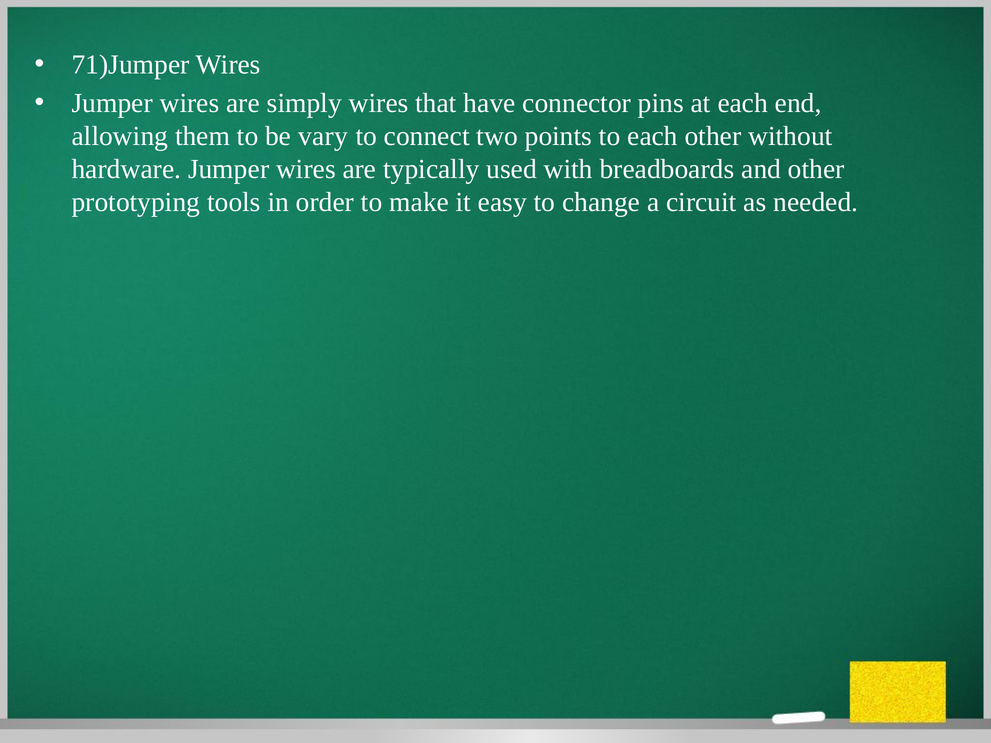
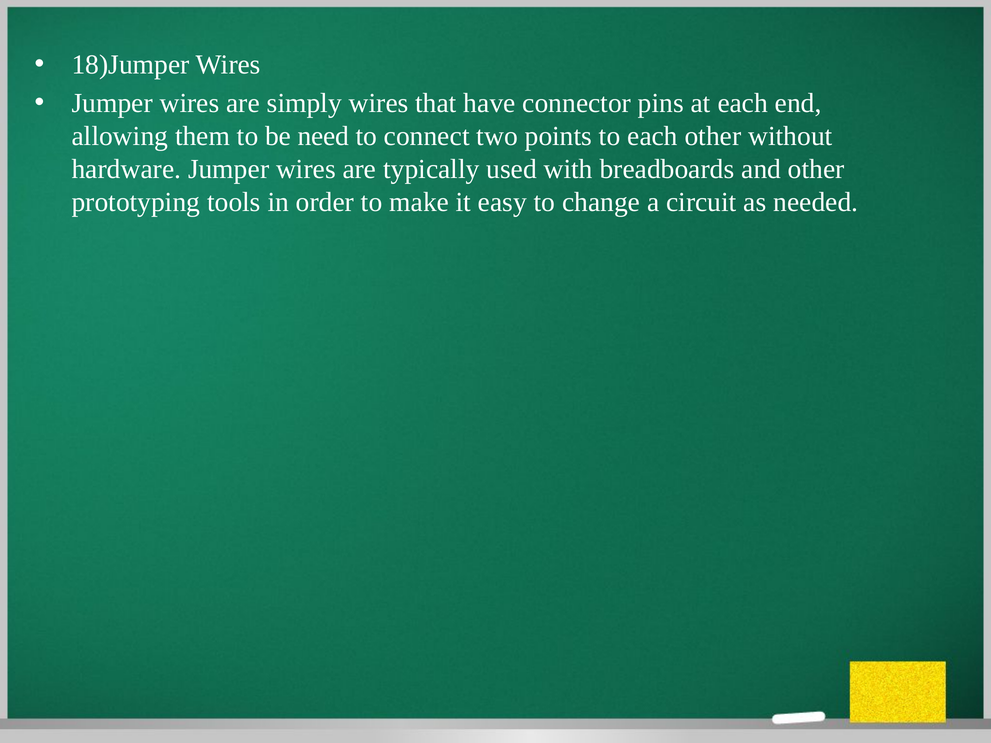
71)Jumper: 71)Jumper -> 18)Jumper
vary: vary -> need
